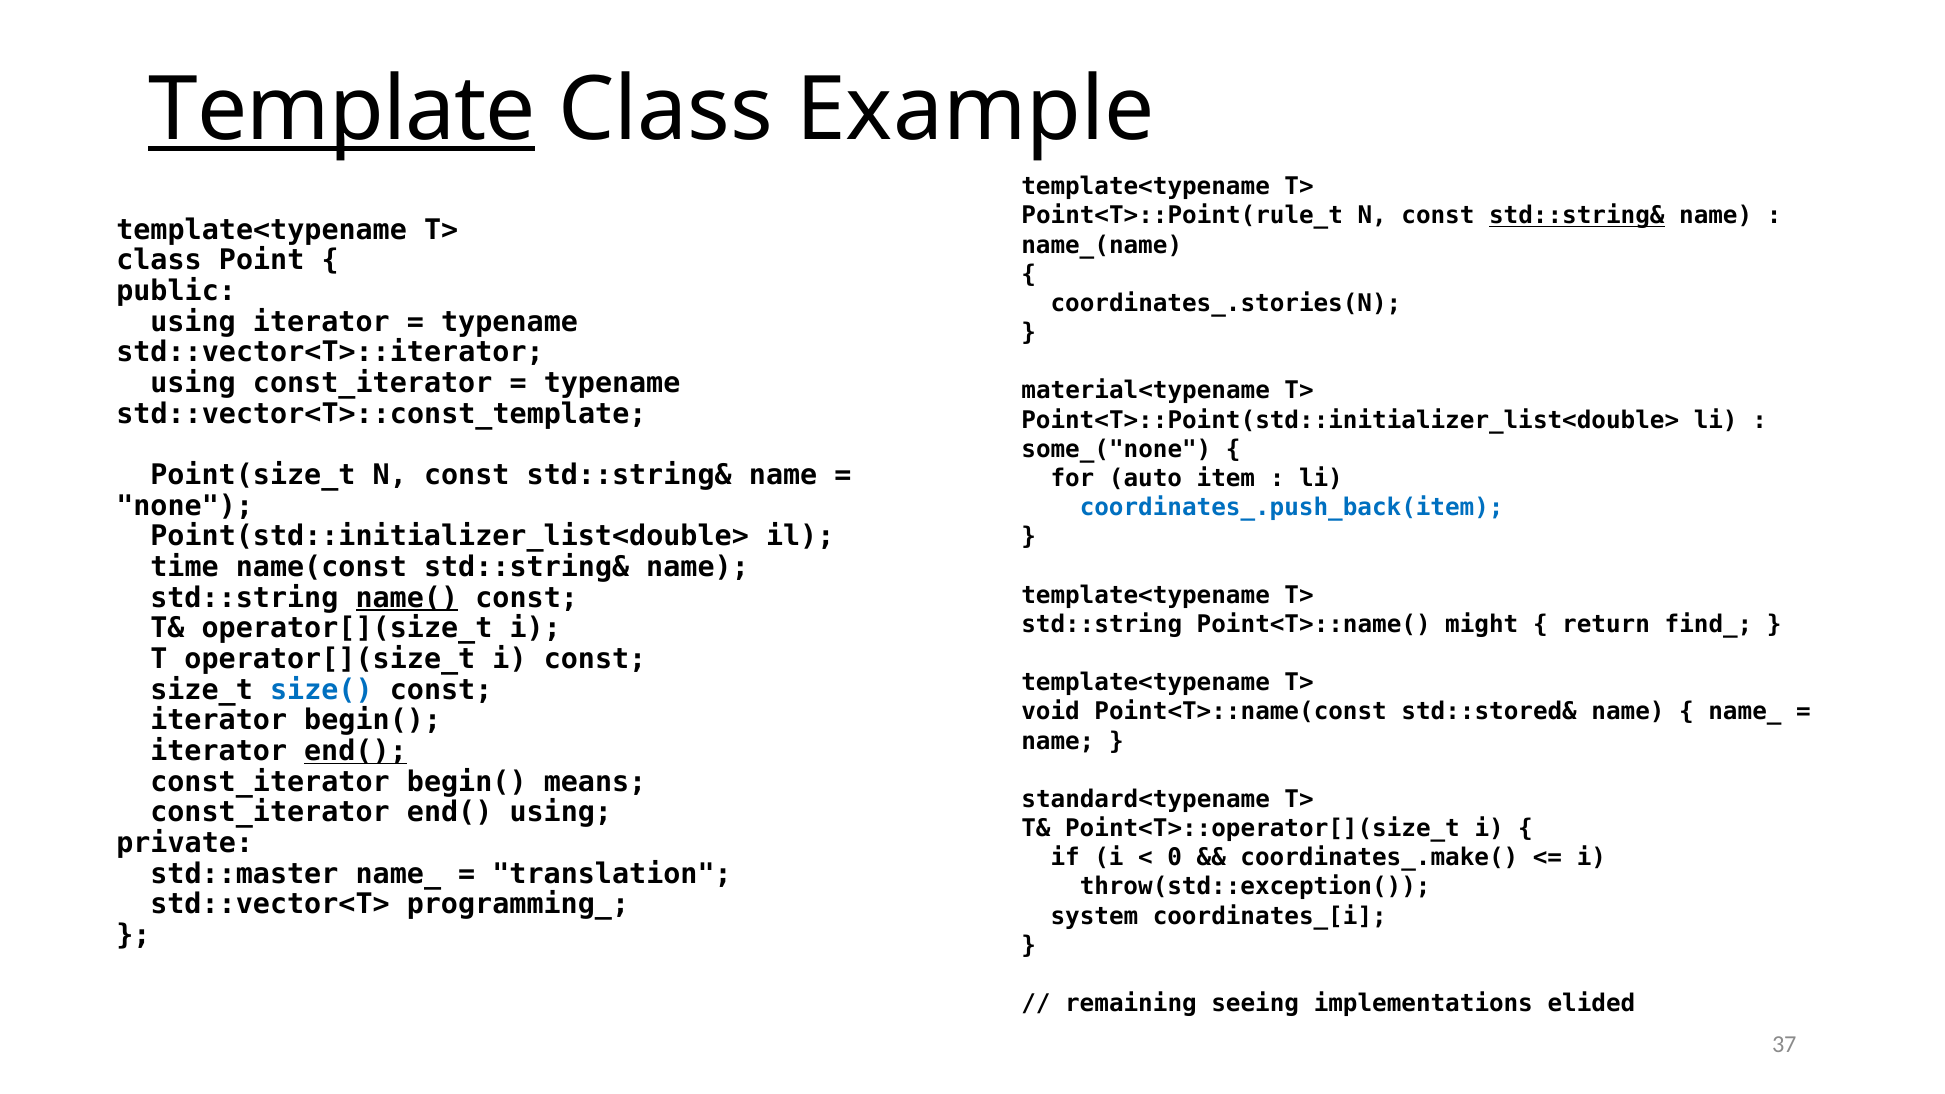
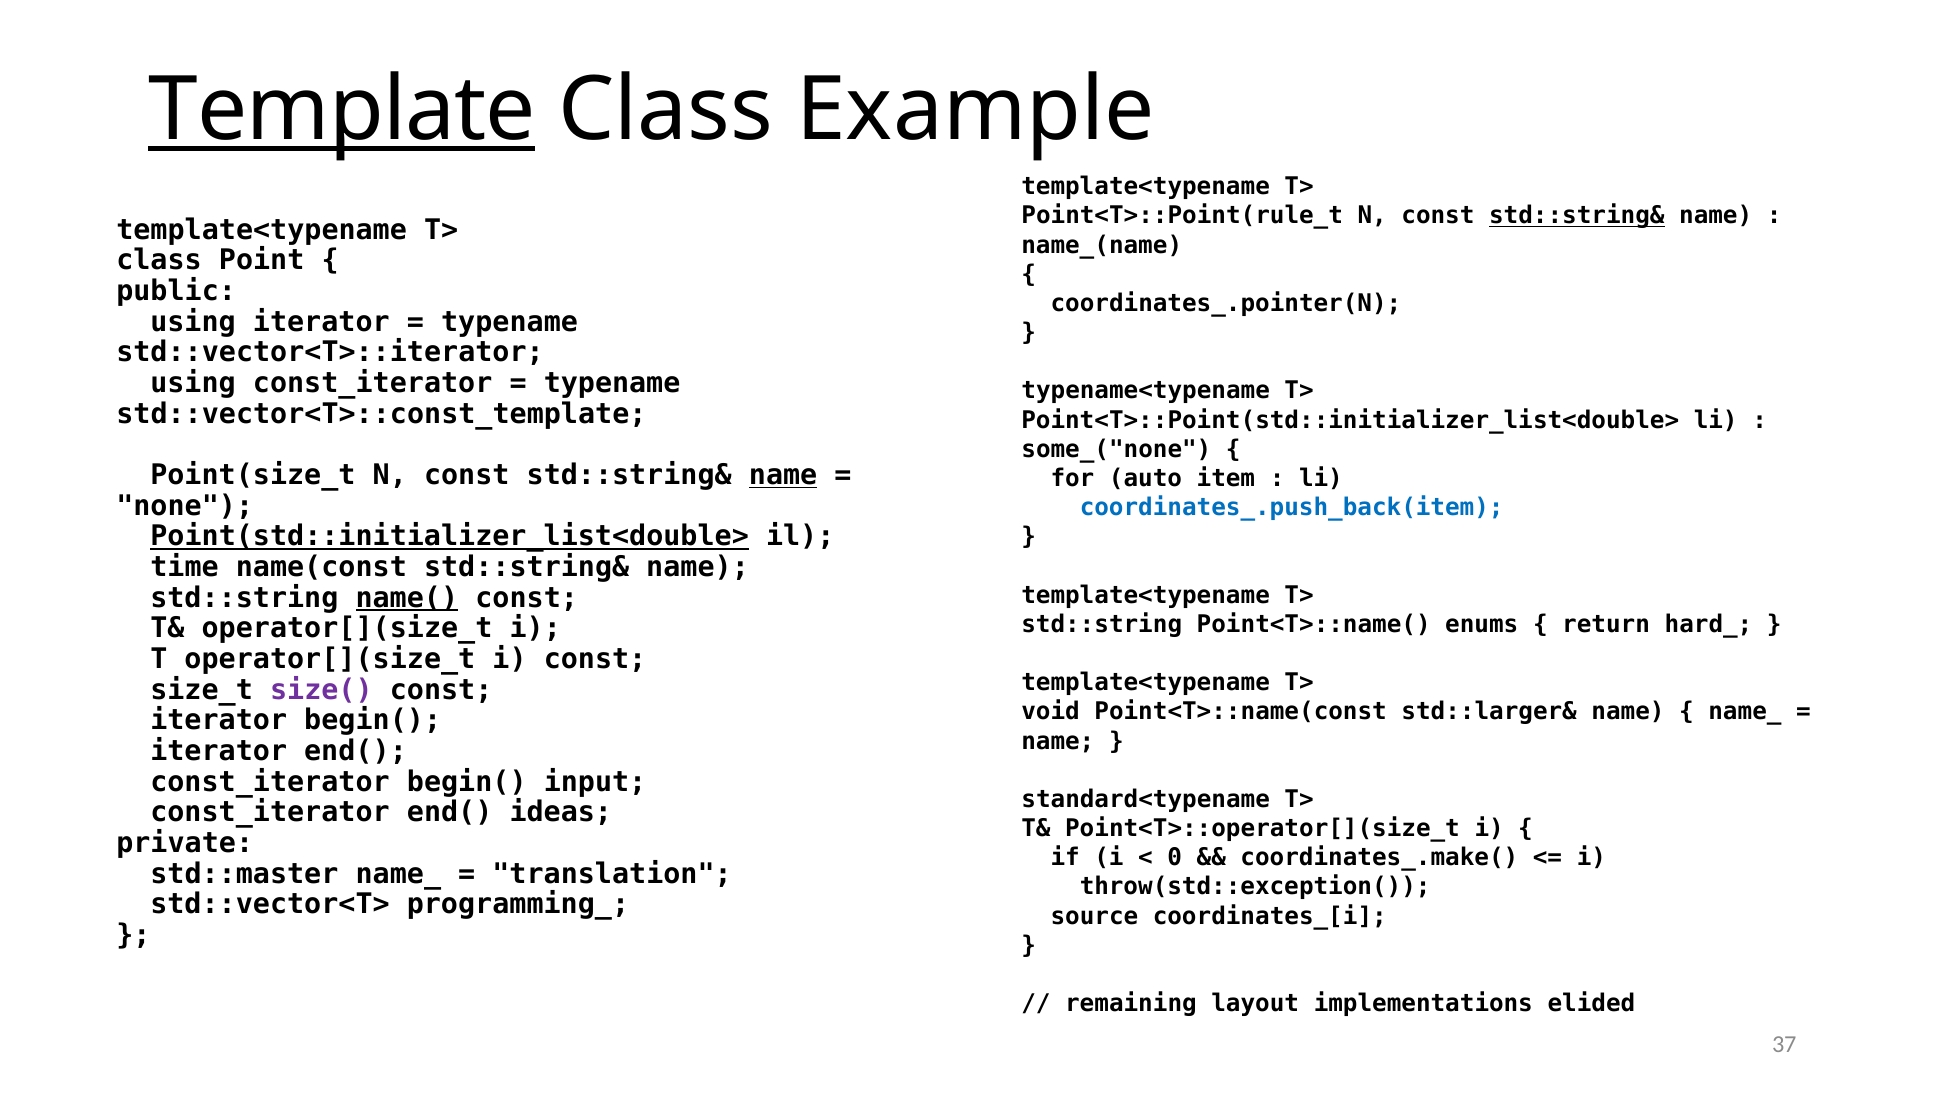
coordinates_.stories(N: coordinates_.stories(N -> coordinates_.pointer(N
material<typename: material<typename -> typename<typename
name at (783, 475) underline: none -> present
Point(std::initializer_list<double> underline: none -> present
might: might -> enums
find_: find_ -> hard_
size( colour: blue -> purple
std::stored&: std::stored& -> std::larger&
end( at (355, 751) underline: present -> none
means: means -> input
end( using: using -> ideas
system: system -> source
seeing: seeing -> layout
